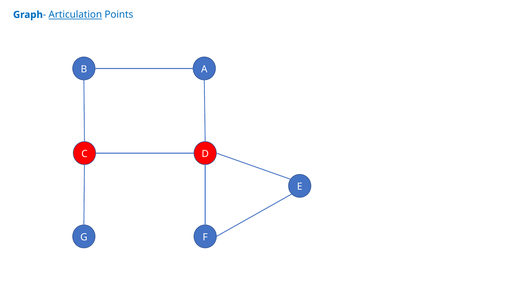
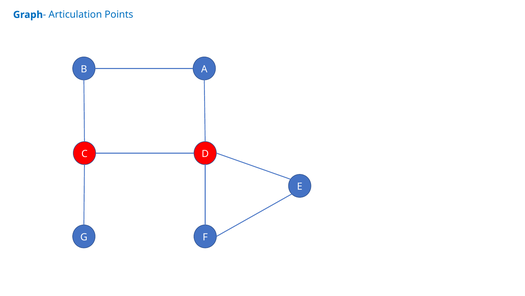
Articulation underline: present -> none
